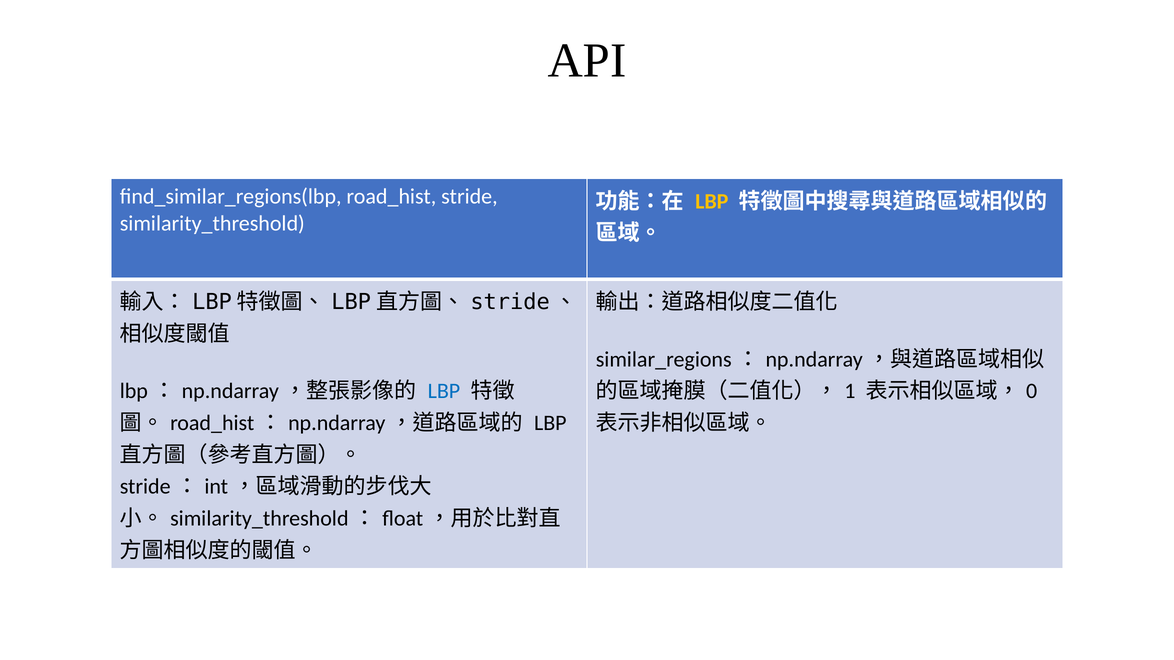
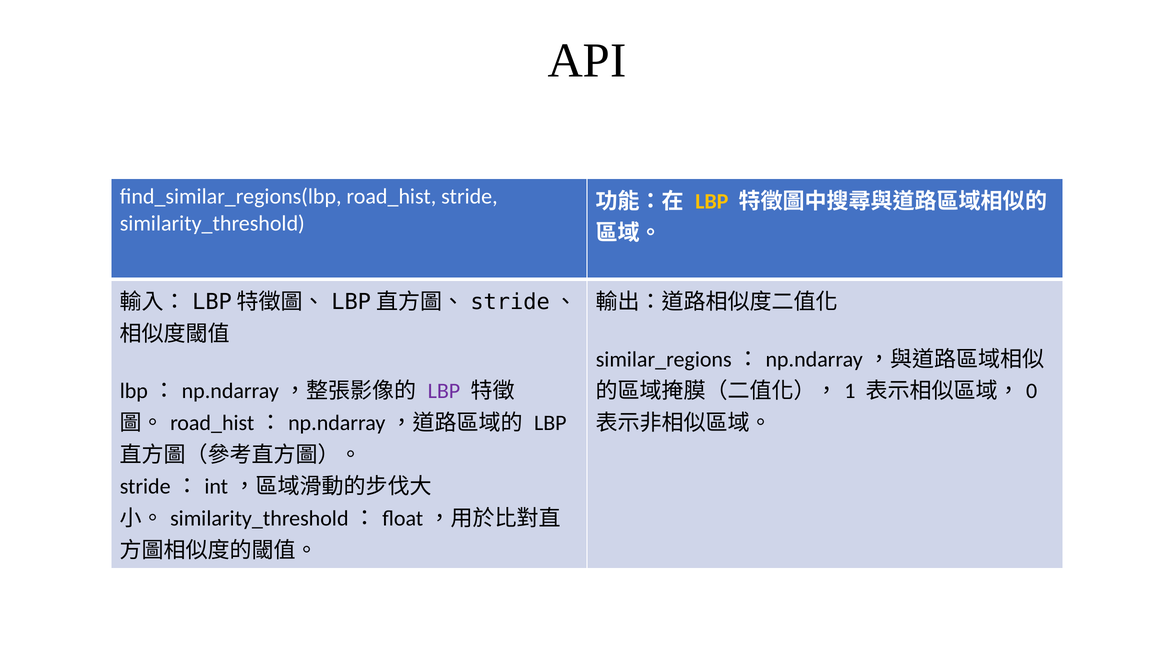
LBP at (444, 391) colour: blue -> purple
